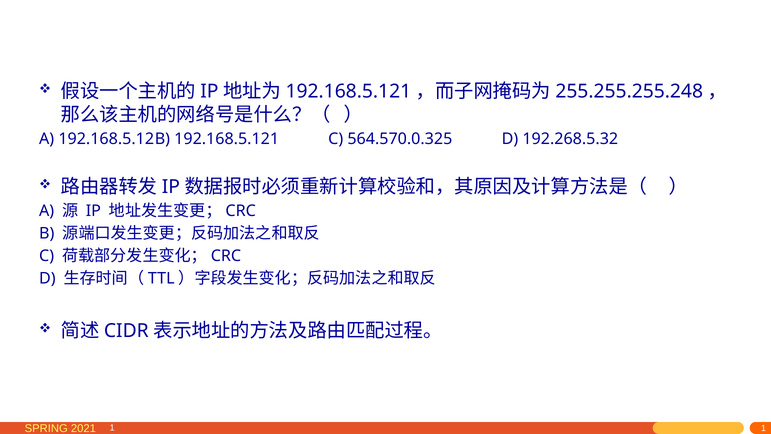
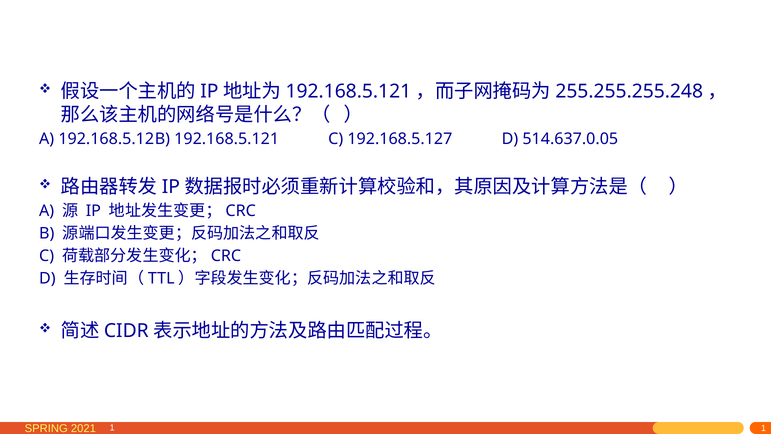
564.570.0.325: 564.570.0.325 -> 192.168.5.127
192.268.5.32: 192.268.5.32 -> 514.637.0.05
